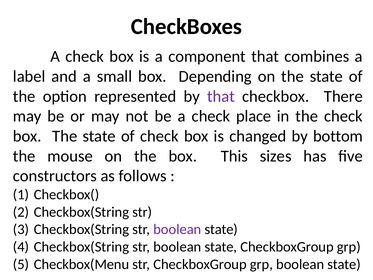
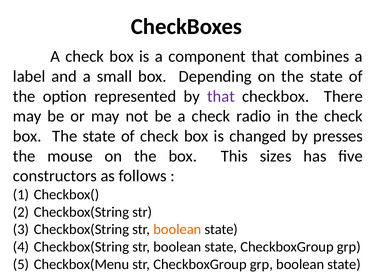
place: place -> radio
bottom: bottom -> presses
boolean at (177, 229) colour: purple -> orange
